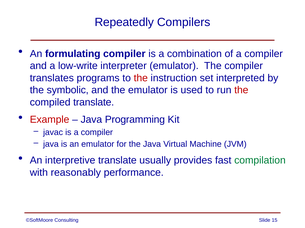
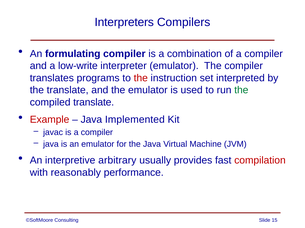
Repeatedly: Repeatedly -> Interpreters
the symbolic: symbolic -> translate
the at (241, 90) colour: red -> green
Programming: Programming -> Implemented
interpretive translate: translate -> arbitrary
compilation colour: green -> red
